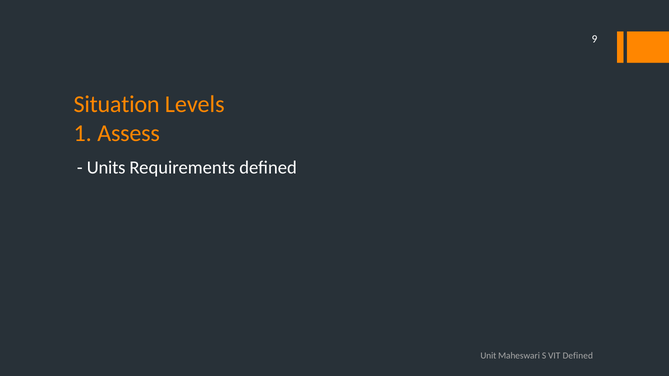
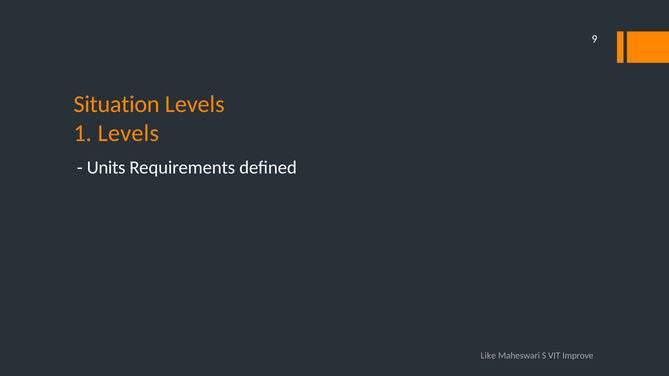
1 Assess: Assess -> Levels
Unit: Unit -> Like
VIT Defined: Defined -> Improve
